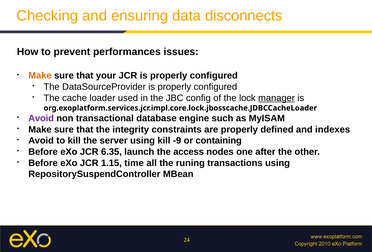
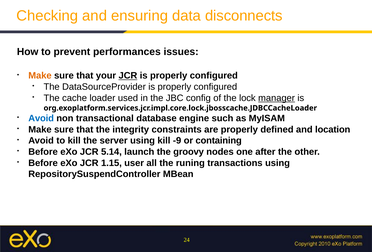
JCR at (128, 76) underline: none -> present
Avoid at (41, 118) colour: purple -> blue
indexes: indexes -> location
6.35: 6.35 -> 5.14
access: access -> groovy
time: time -> user
